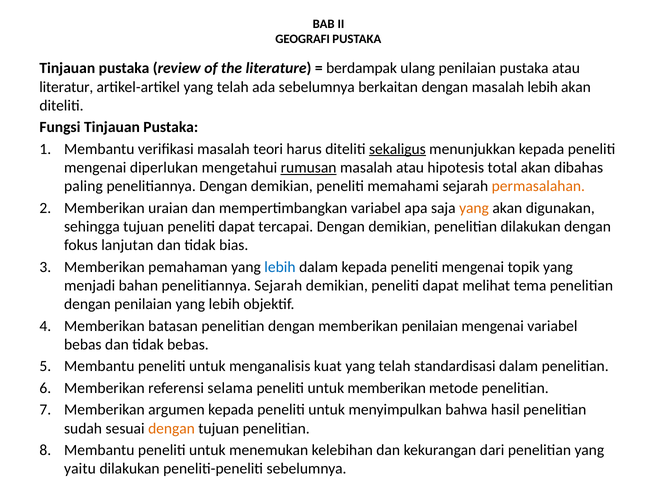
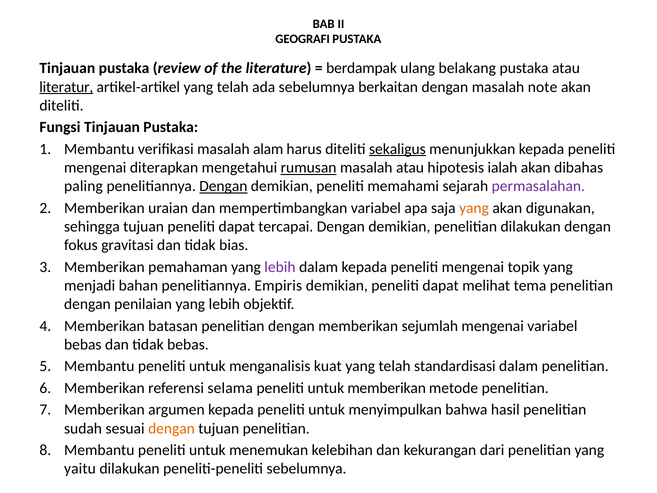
ulang penilaian: penilaian -> belakang
literatur underline: none -> present
masalah lebih: lebih -> note
teori: teori -> alam
diperlukan: diperlukan -> diterapkan
total: total -> ialah
Dengan at (223, 186) underline: none -> present
permasalahan colour: orange -> purple
lanjutan: lanjutan -> gravitasi
lebih at (280, 267) colour: blue -> purple
penelitiannya Sejarah: Sejarah -> Empiris
memberikan penilaian: penilaian -> sejumlah
